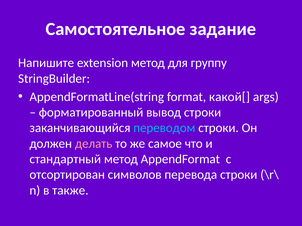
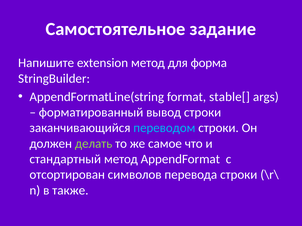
группу: группу -> форма
какой[: какой[ -> stable[
делать colour: pink -> light green
